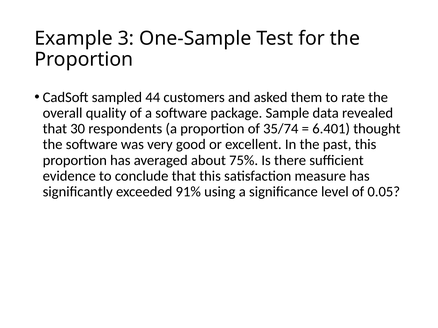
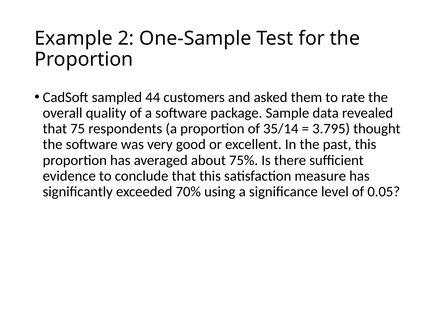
3: 3 -> 2
30: 30 -> 75
35/74: 35/74 -> 35/14
6.401: 6.401 -> 3.795
91%: 91% -> 70%
